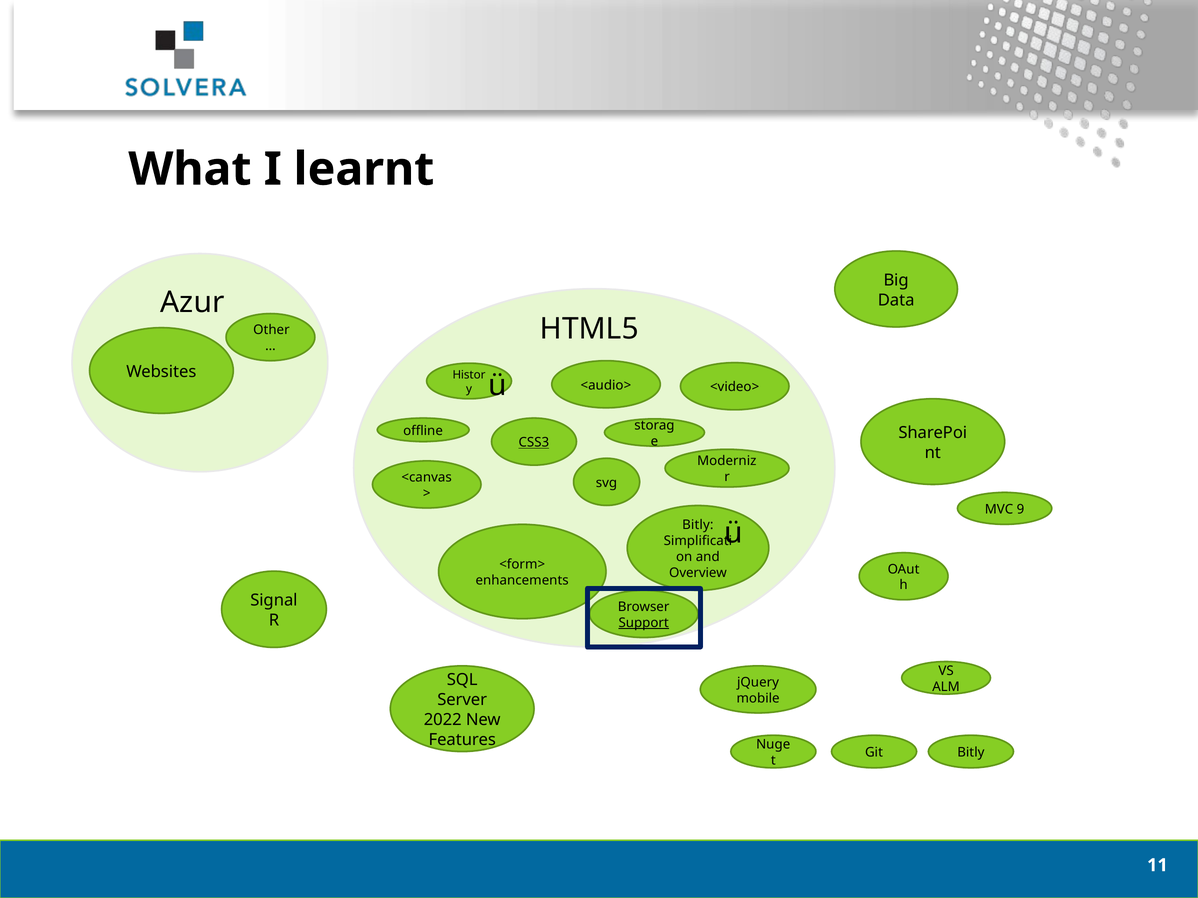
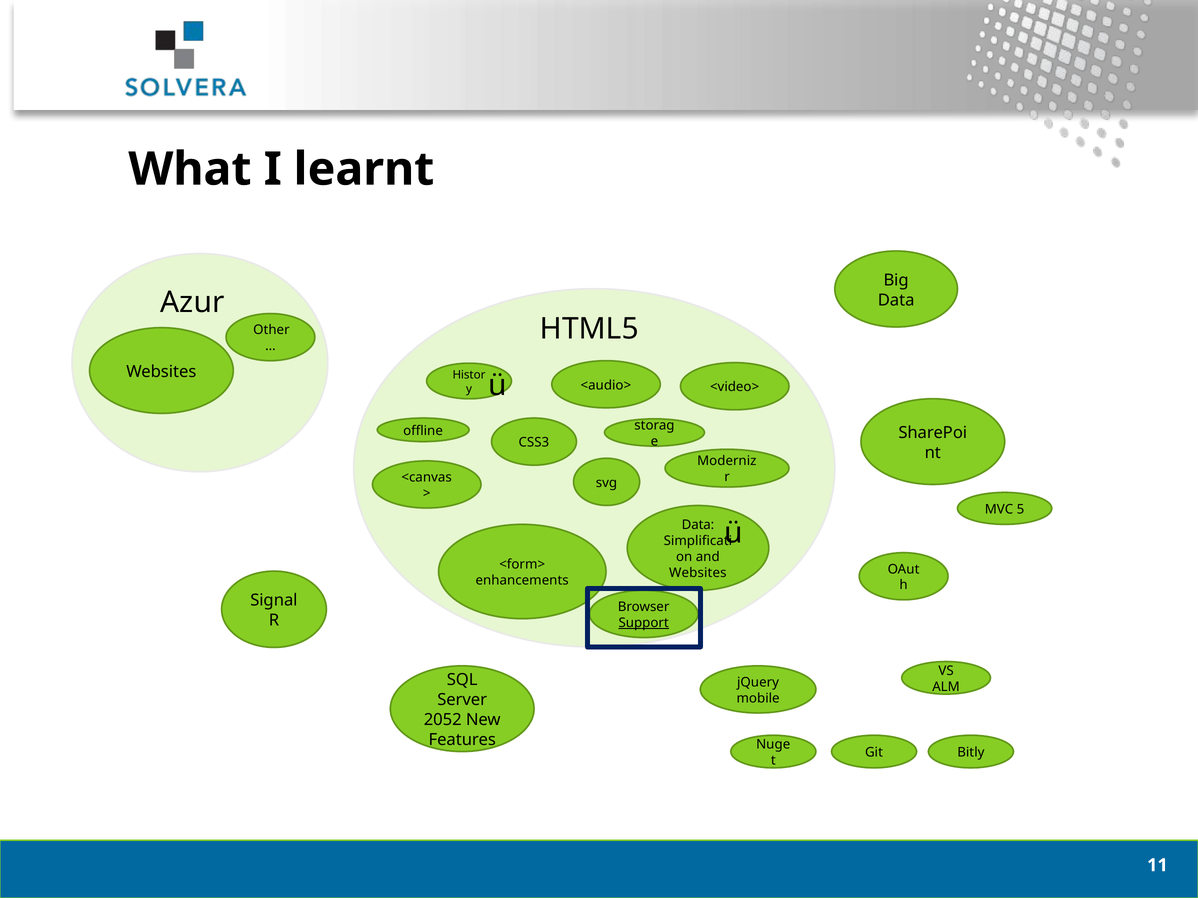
CSS3 underline: present -> none
9: 9 -> 5
Bitly at (698, 525): Bitly -> Data
Overview at (698, 573): Overview -> Websites
2022: 2022 -> 2052
